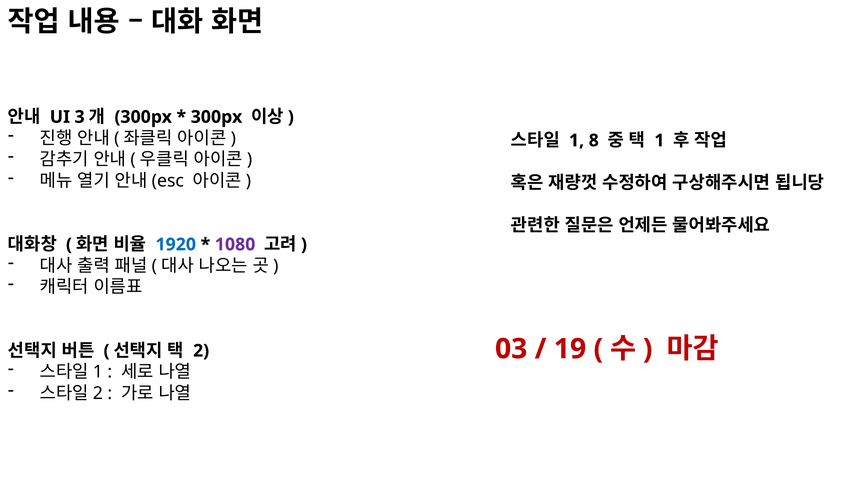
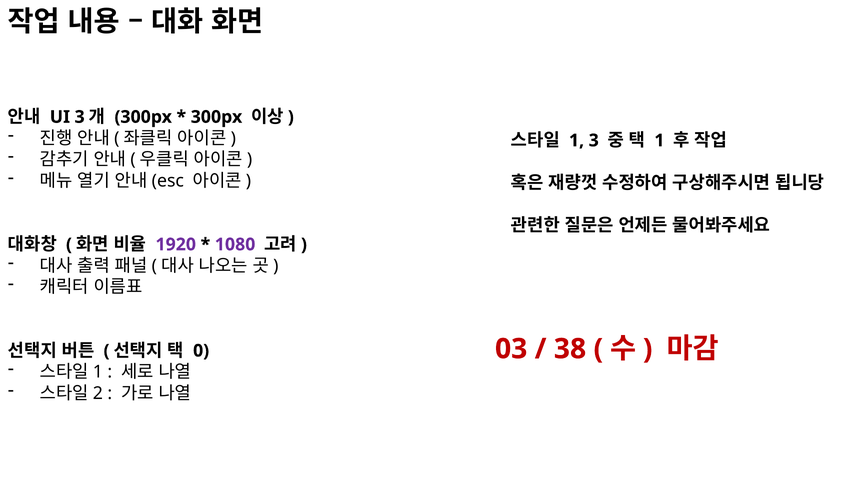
1 8: 8 -> 3
1920 colour: blue -> purple
2 at (201, 350): 2 -> 0
19: 19 -> 38
